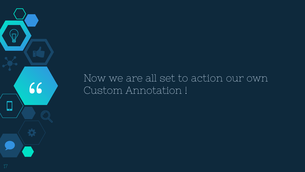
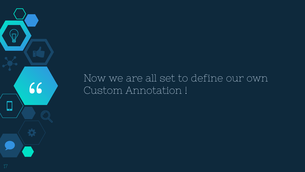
action: action -> define
